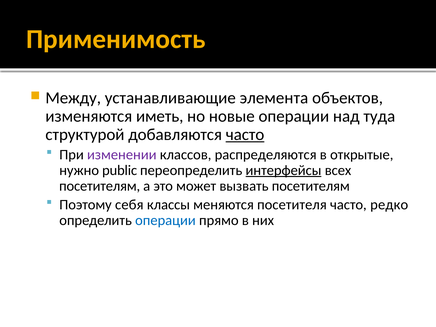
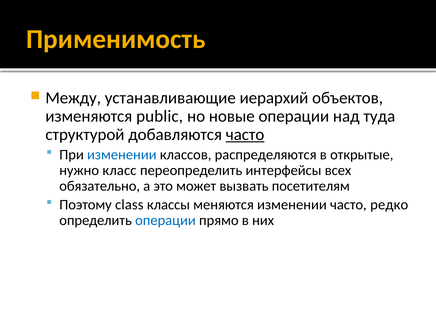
элемента: элемента -> иерархий
иметь: иметь -> public
изменении at (122, 155) colour: purple -> blue
public: public -> класс
интерфейсы underline: present -> none
посетителям at (100, 186): посетителям -> обязательно
себя: себя -> class
меняются посетителя: посетителя -> изменении
